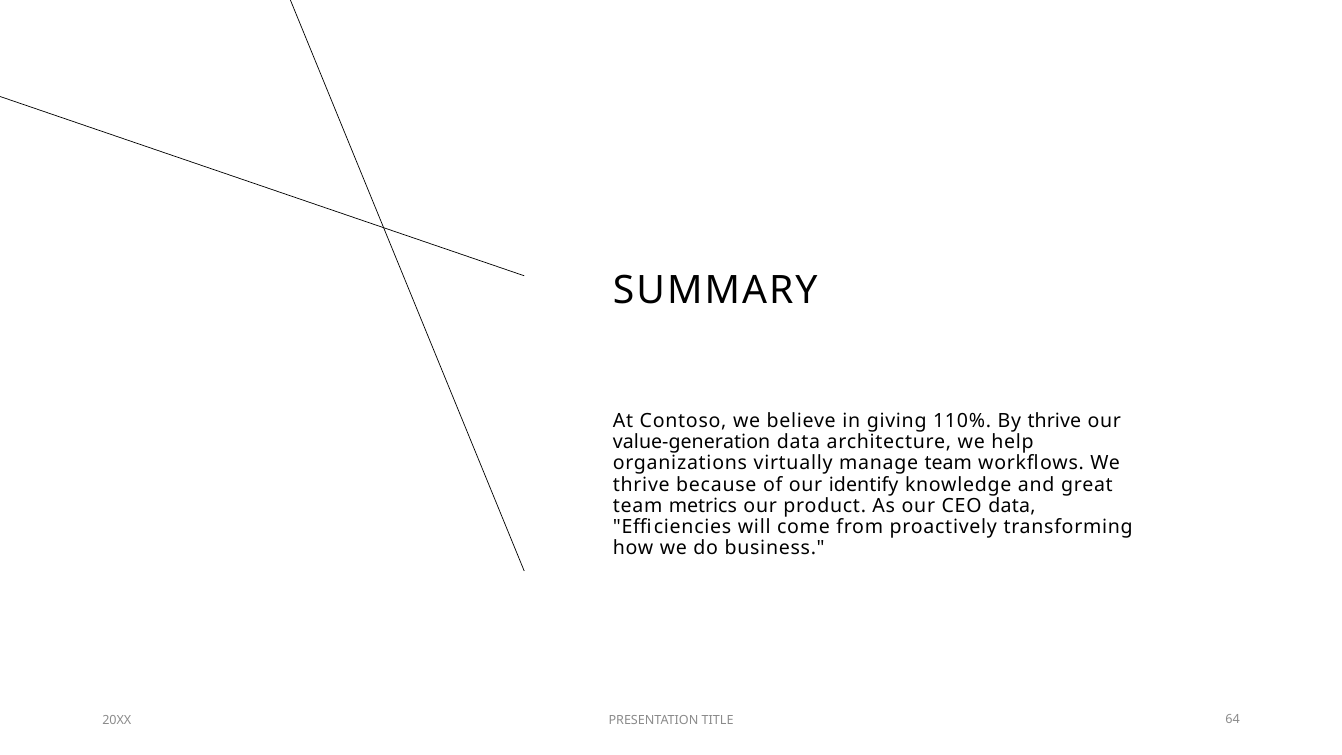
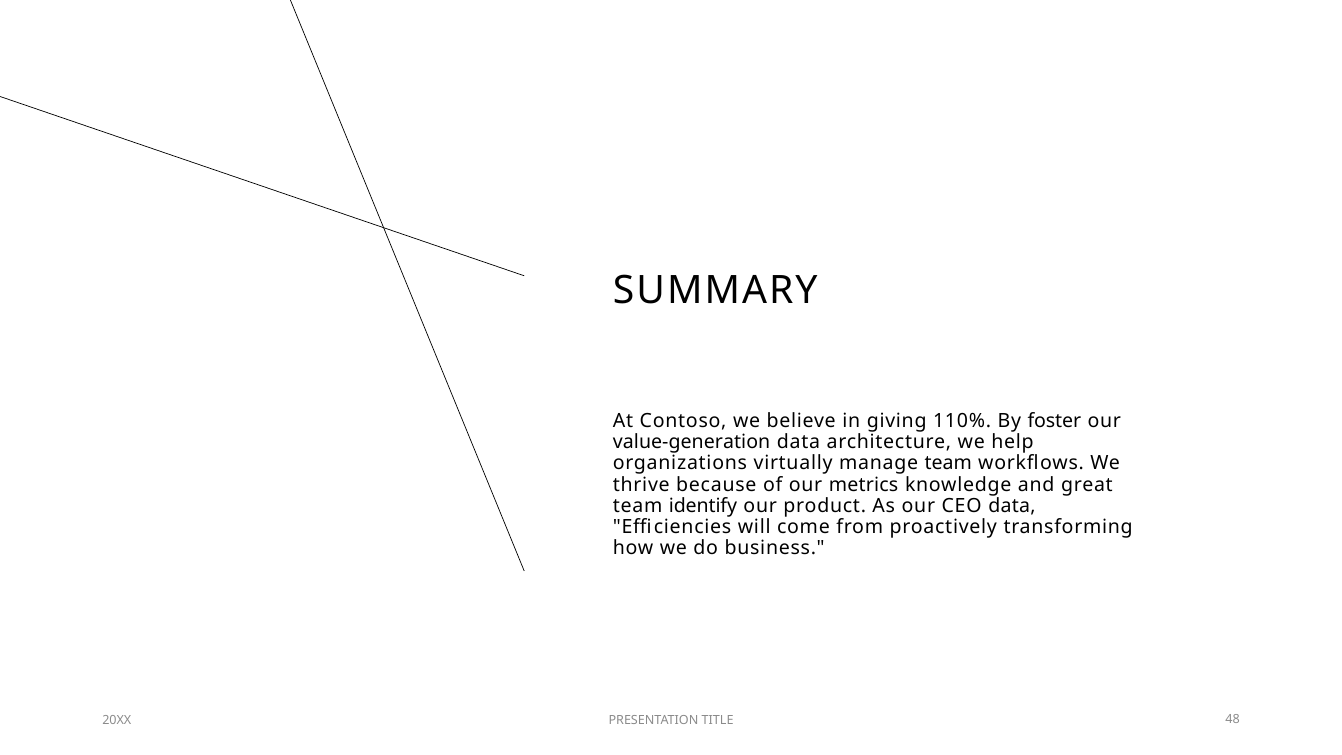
By thrive: thrive -> foster
identify: identify -> metrics
metrics: metrics -> identify
64: 64 -> 48
